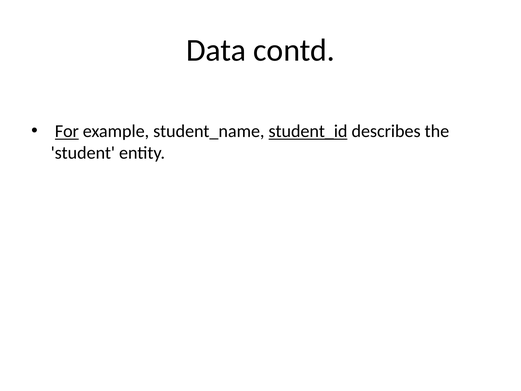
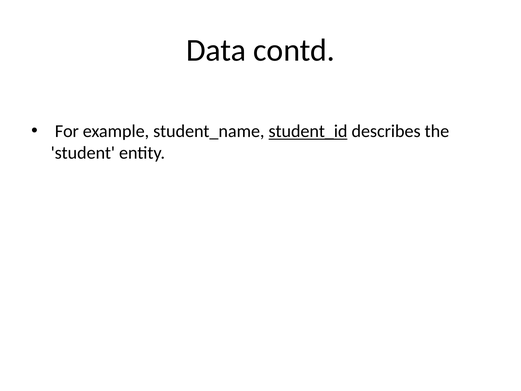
For underline: present -> none
